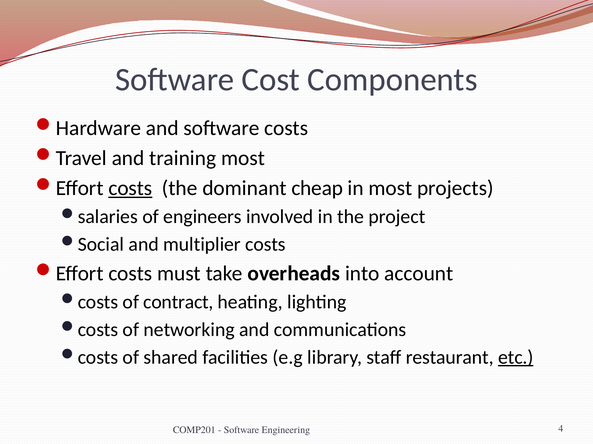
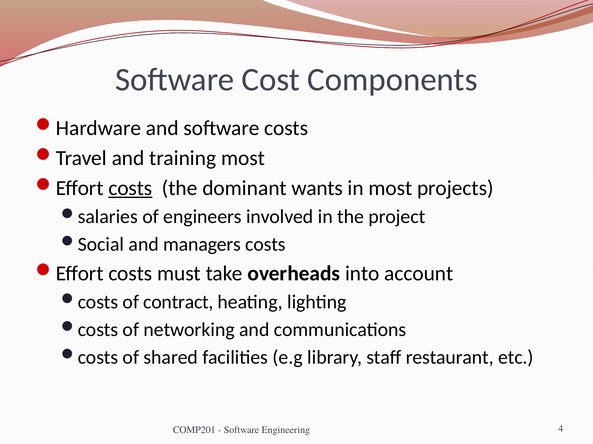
cheap: cheap -> wants
multiplier: multiplier -> managers
etc underline: present -> none
